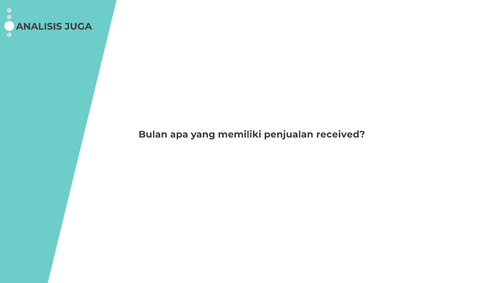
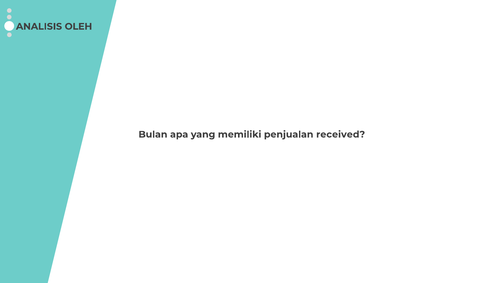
JUGA: JUGA -> OLEH
